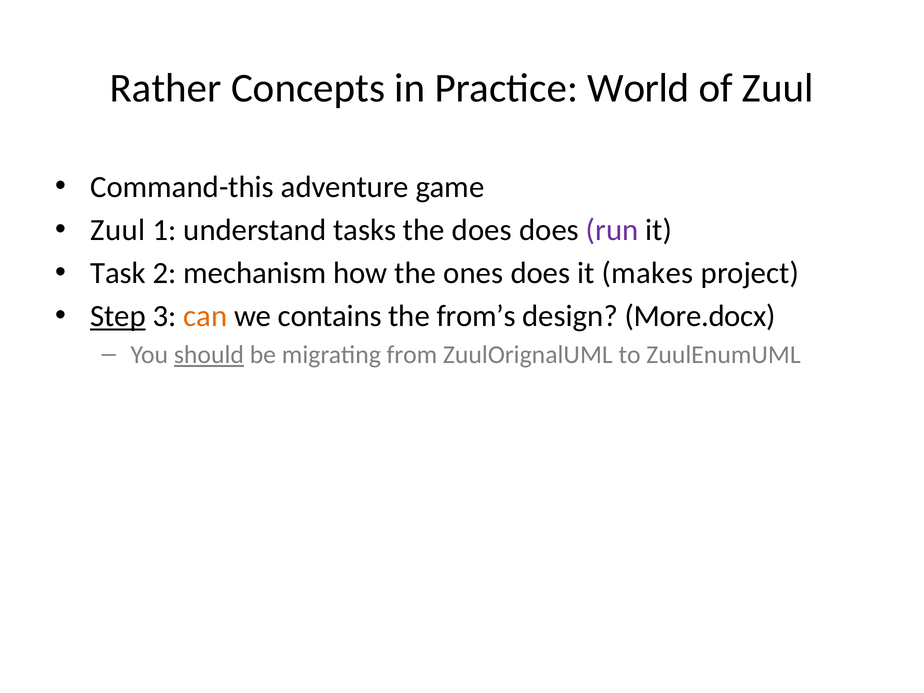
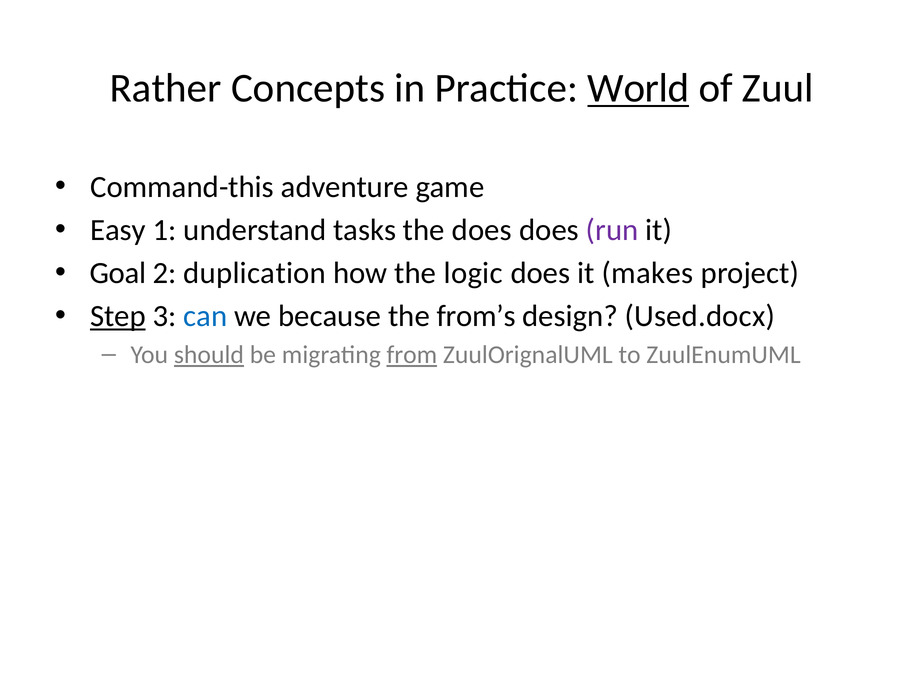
World underline: none -> present
Zuul at (118, 230): Zuul -> Easy
Task: Task -> Goal
mechanism: mechanism -> duplication
ones: ones -> logic
can colour: orange -> blue
contains: contains -> because
More.docx: More.docx -> Used.docx
from underline: none -> present
